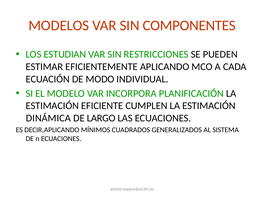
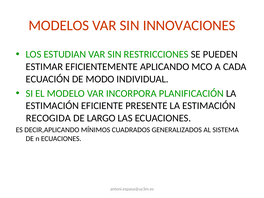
COMPONENTES: COMPONENTES -> INNOVACIONES
CUMPLEN: CUMPLEN -> PRESENTE
DINÁMICA: DINÁMICA -> RECOGIDA
